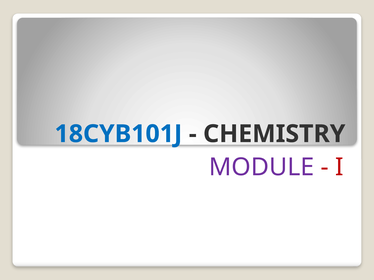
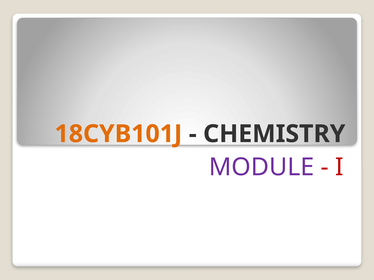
18CYB101J colour: blue -> orange
